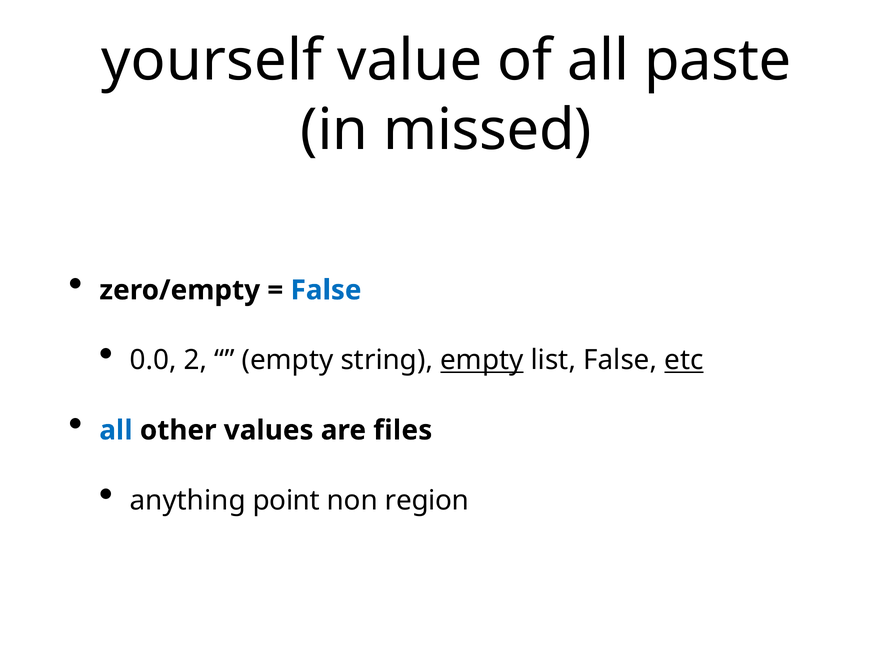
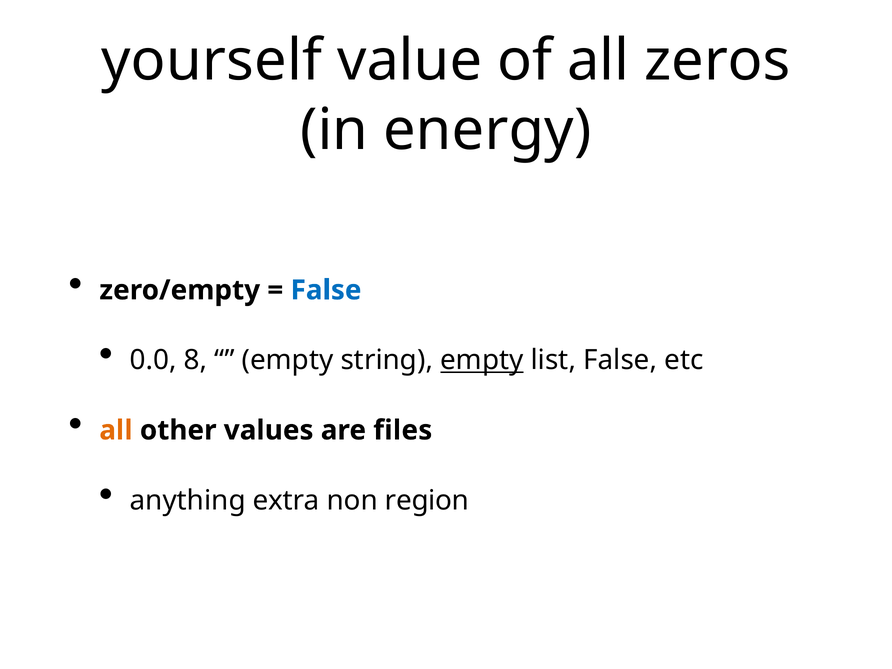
paste: paste -> zeros
missed: missed -> energy
2: 2 -> 8
etc underline: present -> none
all at (116, 430) colour: blue -> orange
point: point -> extra
